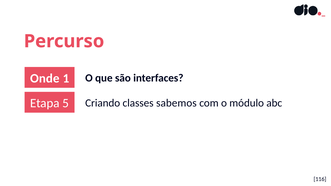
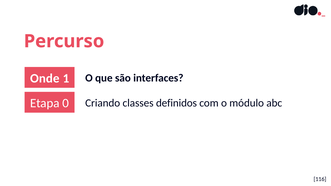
5: 5 -> 0
sabemos: sabemos -> definidos
